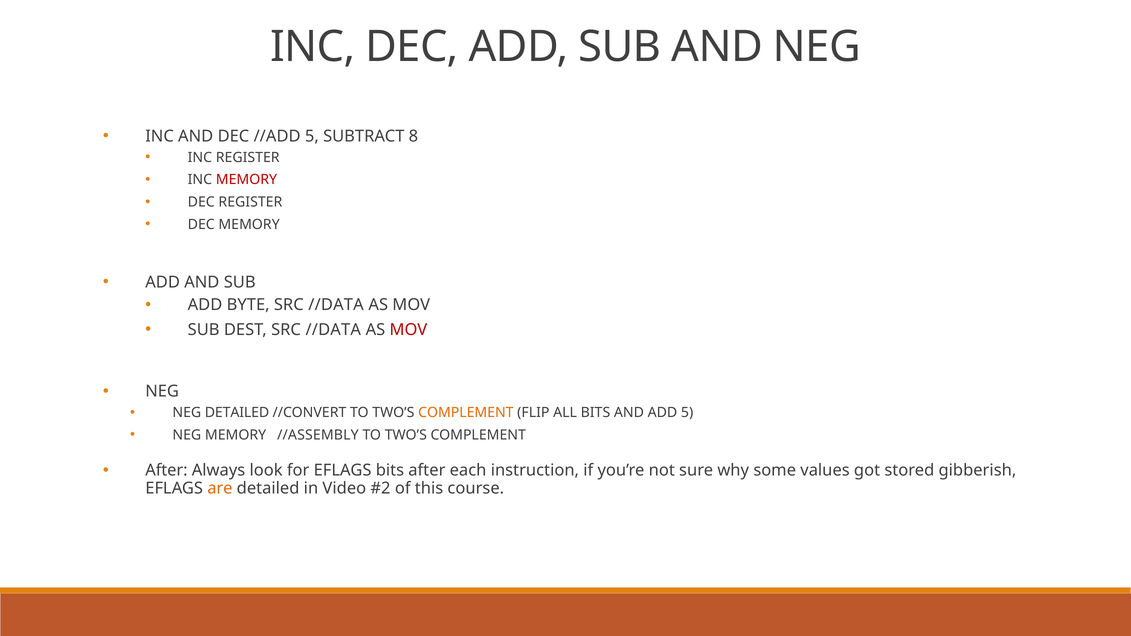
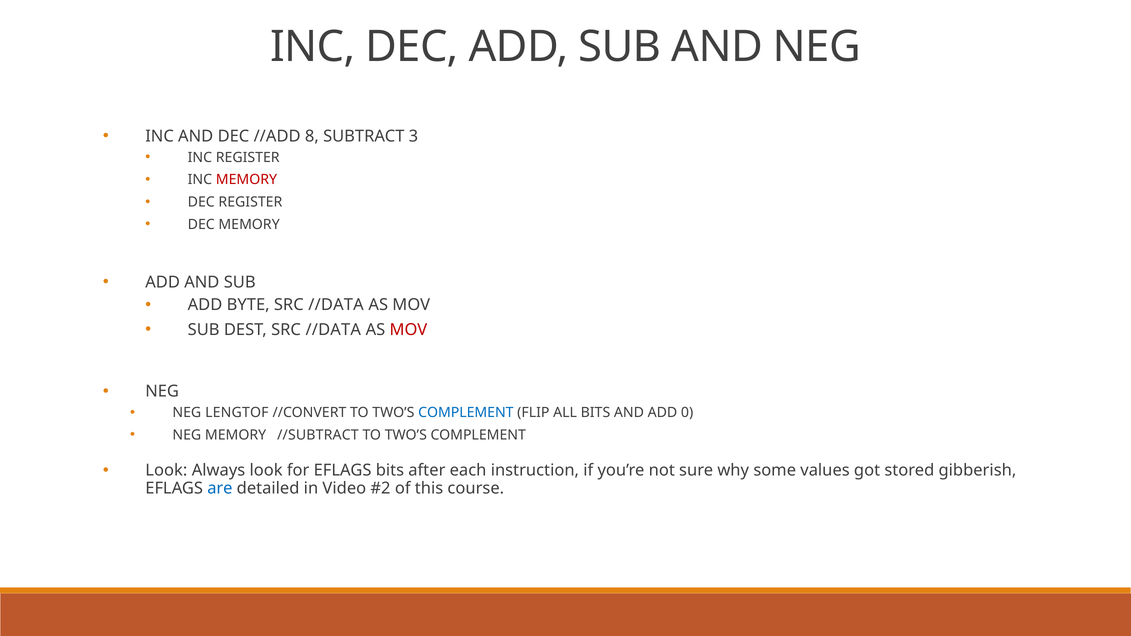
//ADD 5: 5 -> 8
8: 8 -> 3
NEG DETAILED: DETAILED -> LENGTOF
COMPLEMENT at (466, 413) colour: orange -> blue
ADD 5: 5 -> 0
//ASSEMBLY: //ASSEMBLY -> //SUBTRACT
After at (166, 470): After -> Look
are colour: orange -> blue
